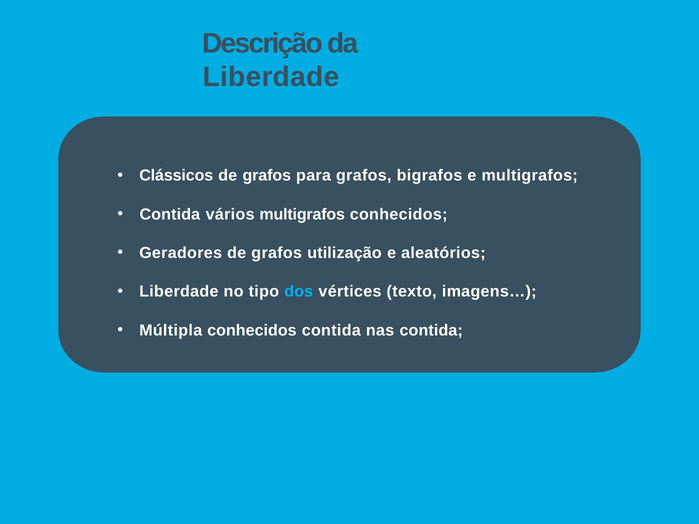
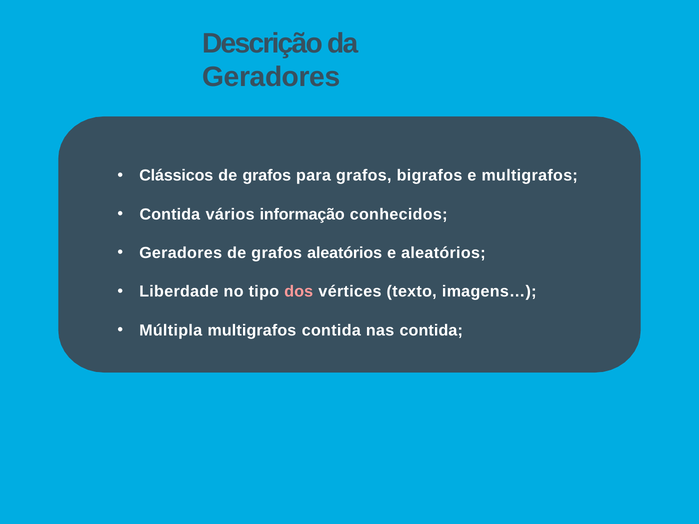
Liberdade at (271, 77): Liberdade -> Geradores
vários multigrafos: multigrafos -> informação
grafos utilização: utilização -> aleatórios
dos colour: light blue -> pink
Múltipla conhecidos: conhecidos -> multigrafos
